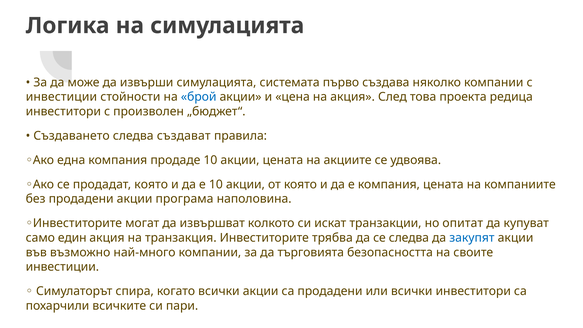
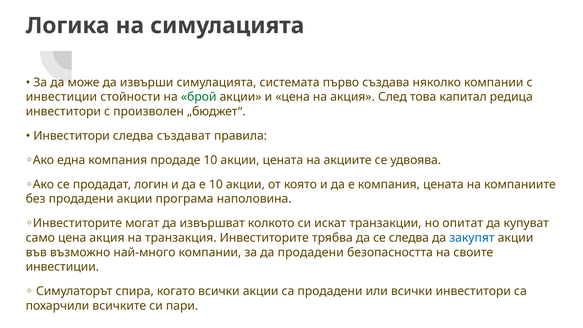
брой colour: blue -> green
проекта: проекта -> капитал
Създаването at (72, 136): Създаването -> Инвеститори
продадат която: която -> логин
само един: един -> цена
да търговията: търговията -> продадени
